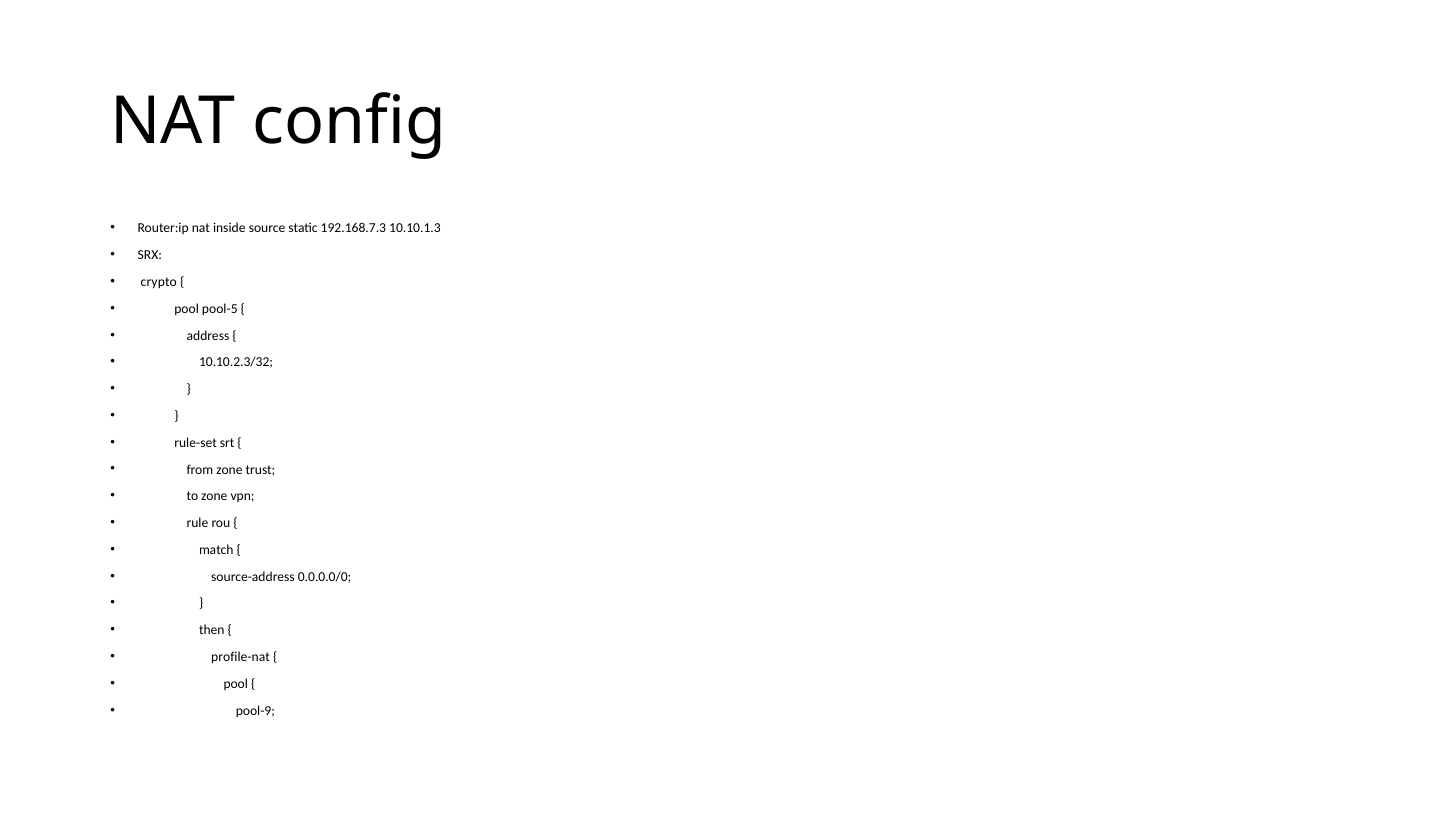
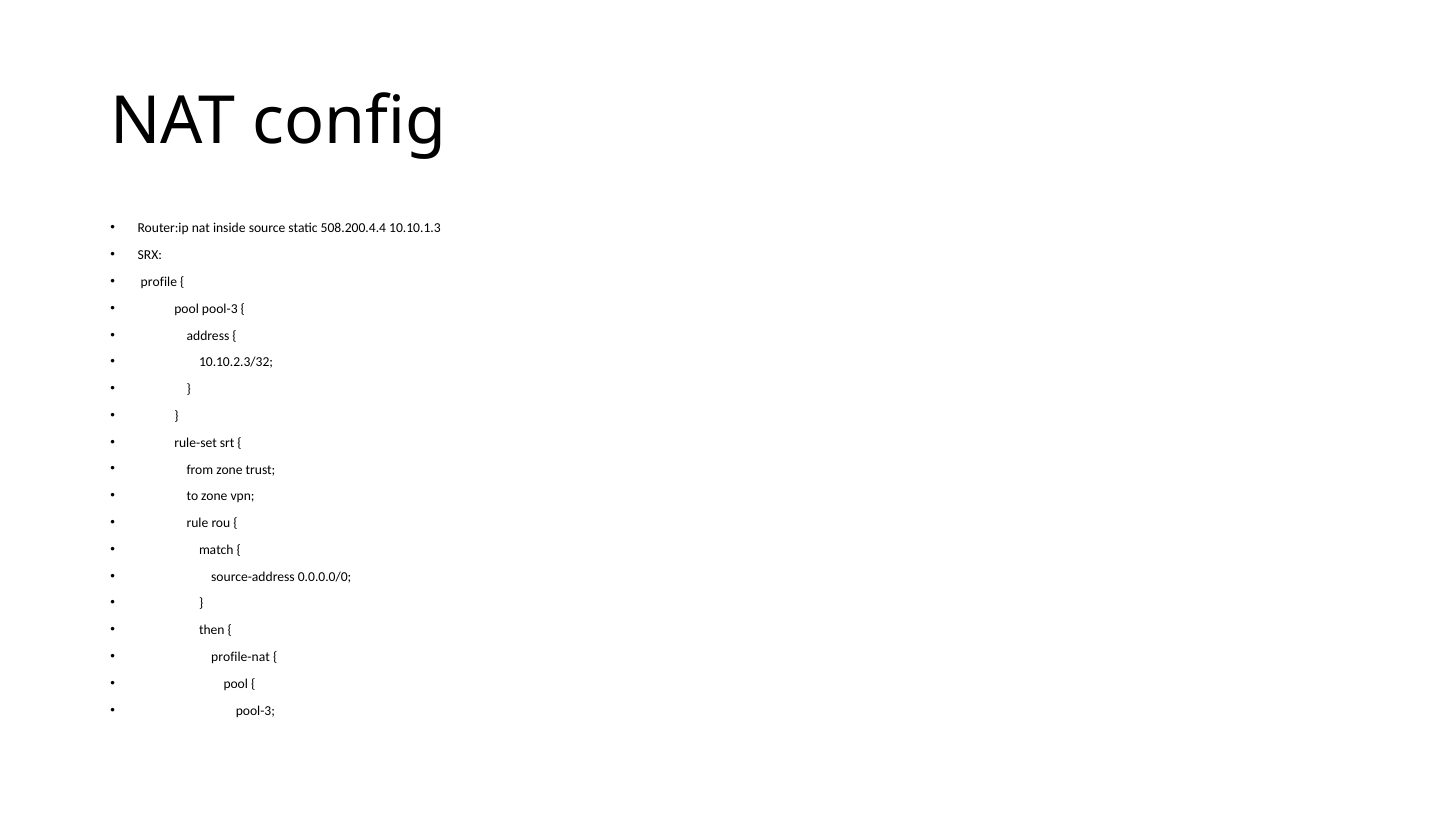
192.168.7.3: 192.168.7.3 -> 508.200.4.4
crypto: crypto -> profile
pool pool-5: pool-5 -> pool-3
pool-9 at (255, 711): pool-9 -> pool-3
